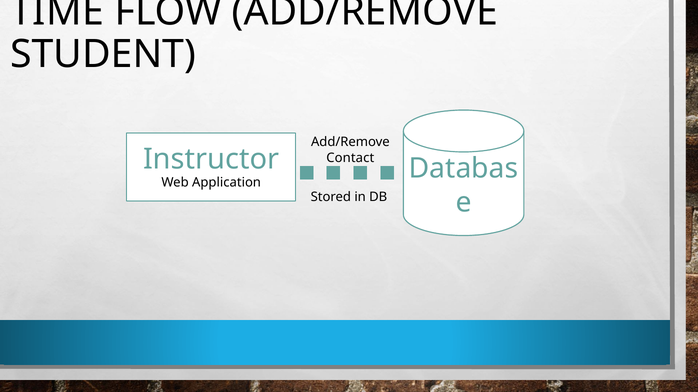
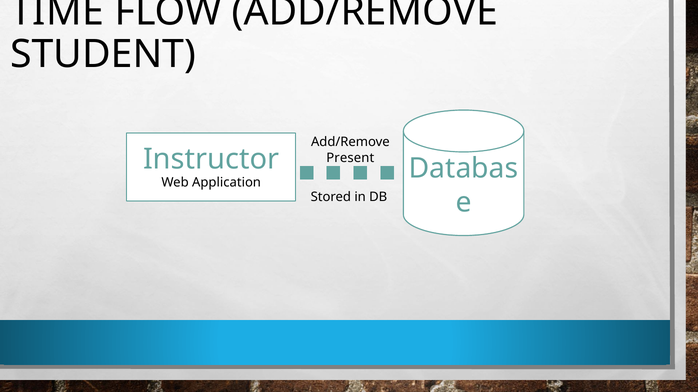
Contact: Contact -> Present
